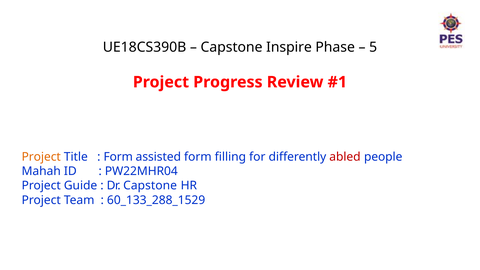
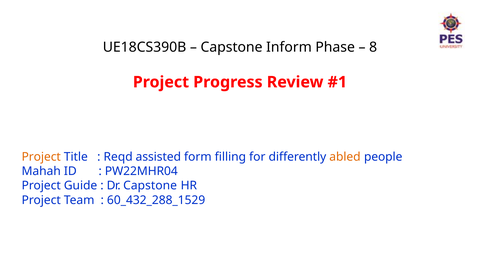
Inspire: Inspire -> Inform
5: 5 -> 8
Form at (118, 157): Form -> Reqd
abled colour: red -> orange
60_133_288_1529: 60_133_288_1529 -> 60_432_288_1529
